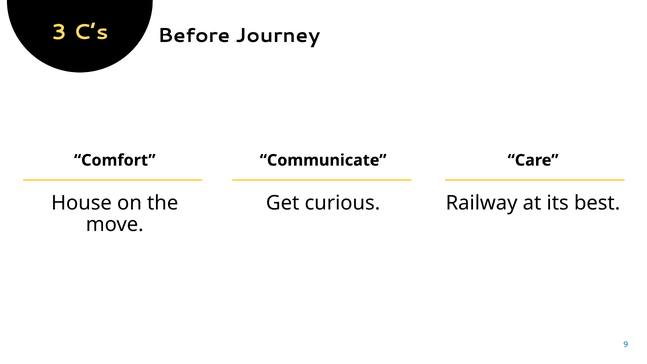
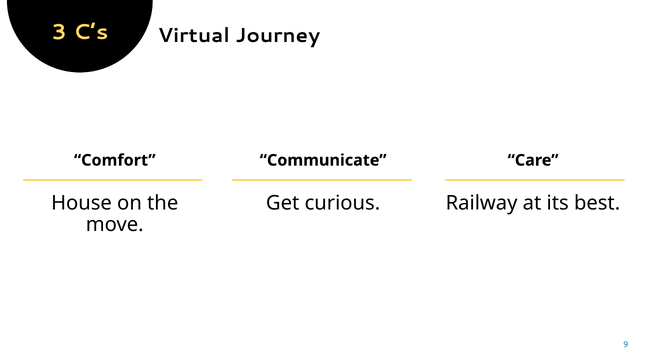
Before: Before -> Virtual
